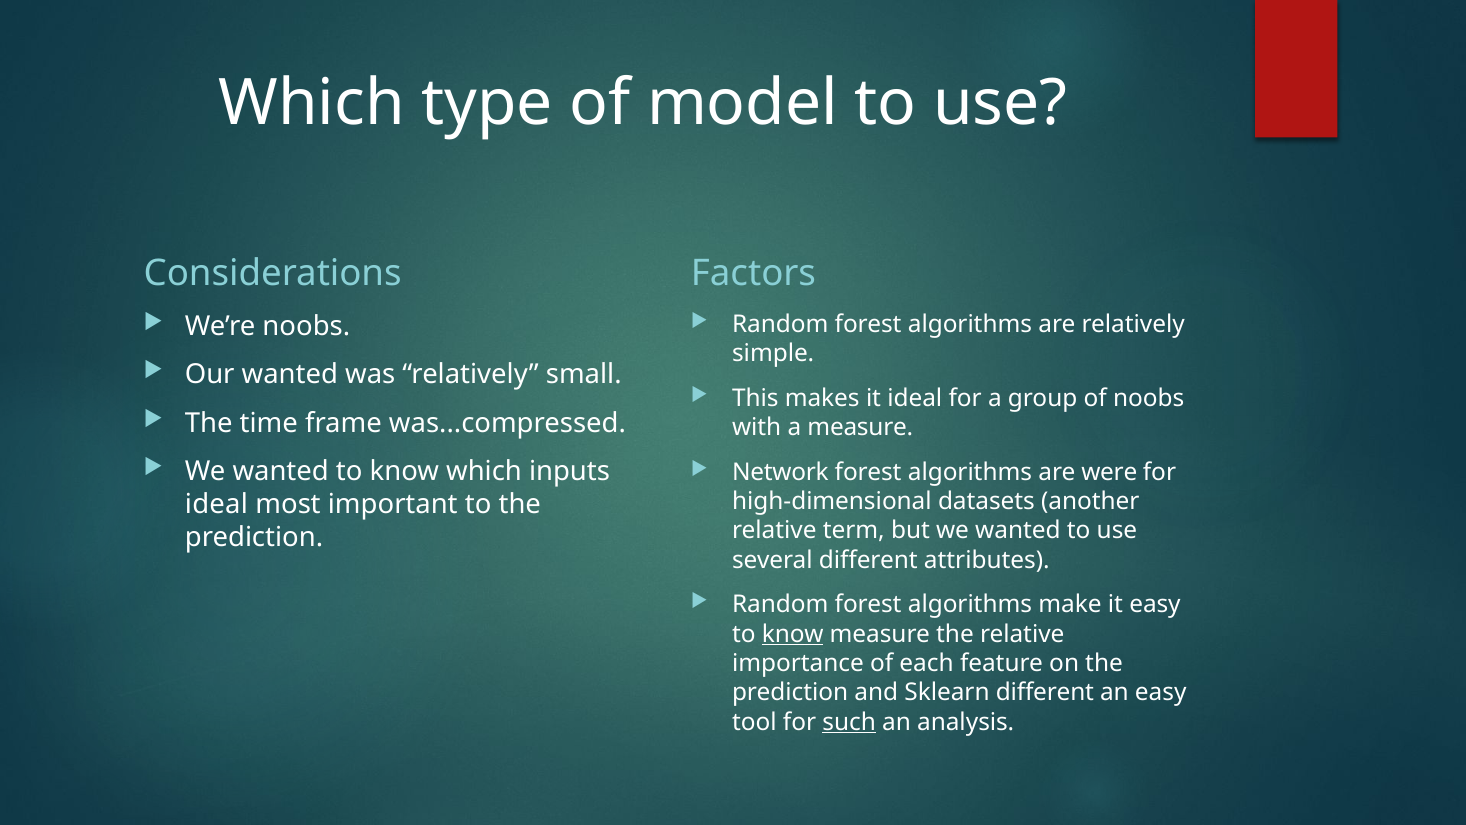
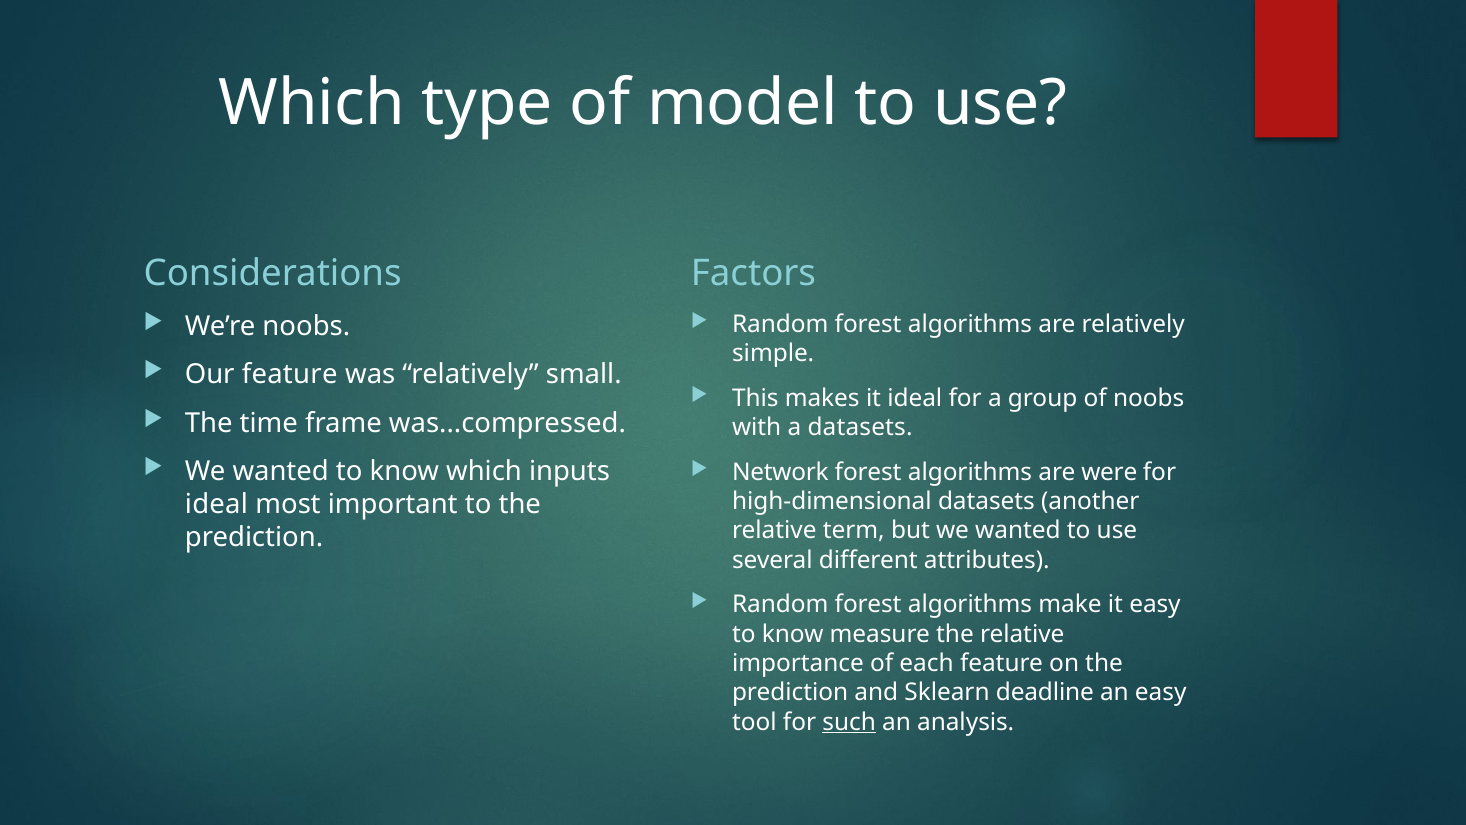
Our wanted: wanted -> feature
a measure: measure -> datasets
know at (793, 634) underline: present -> none
Sklearn different: different -> deadline
